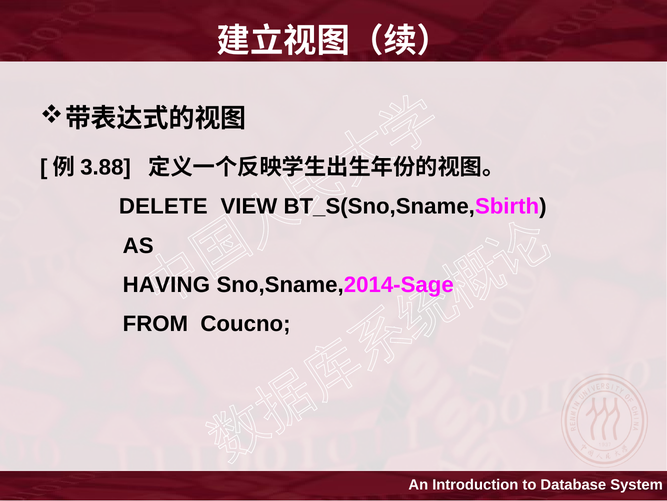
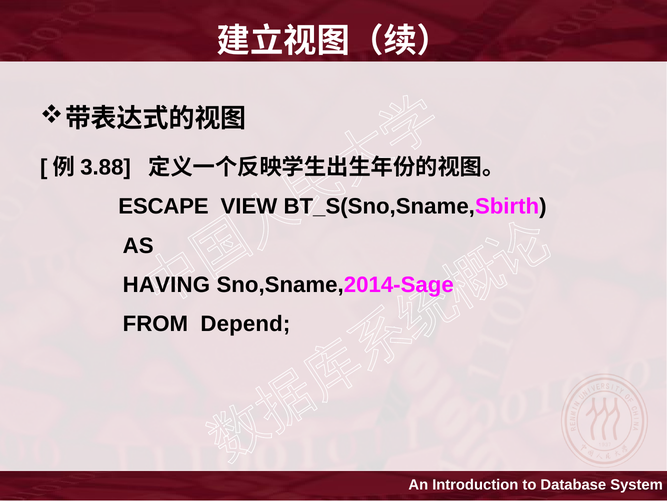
DELETE: DELETE -> ESCAPE
Coucno: Coucno -> Depend
